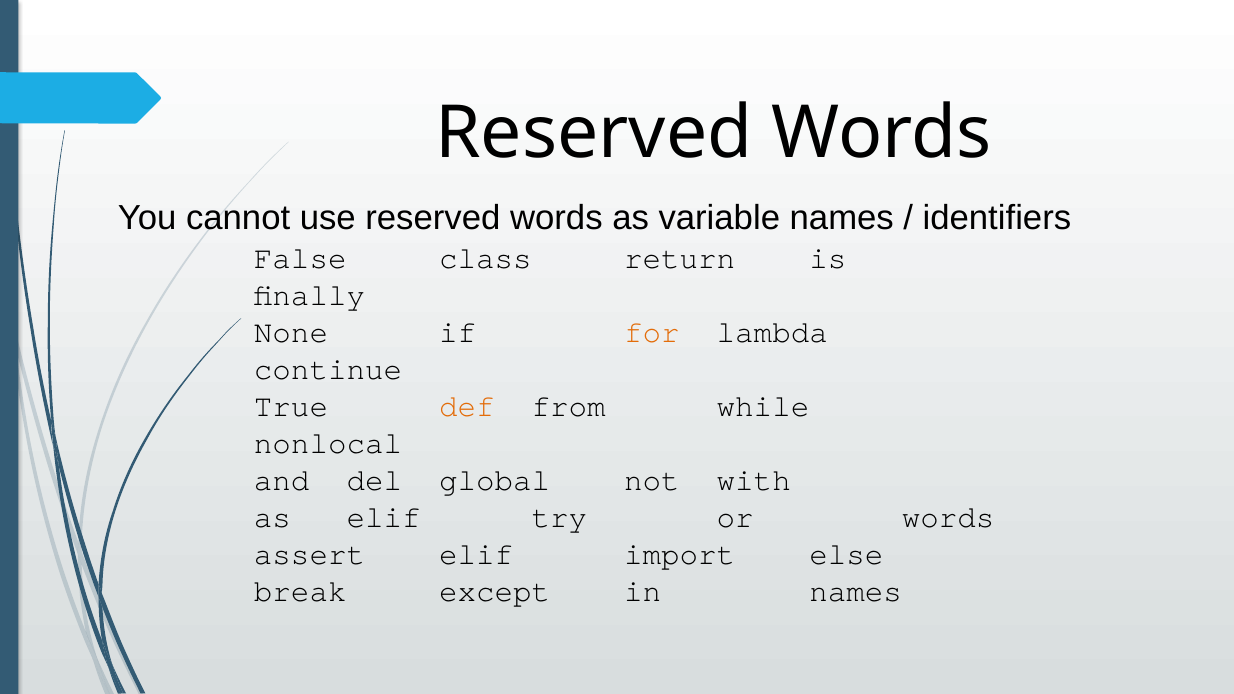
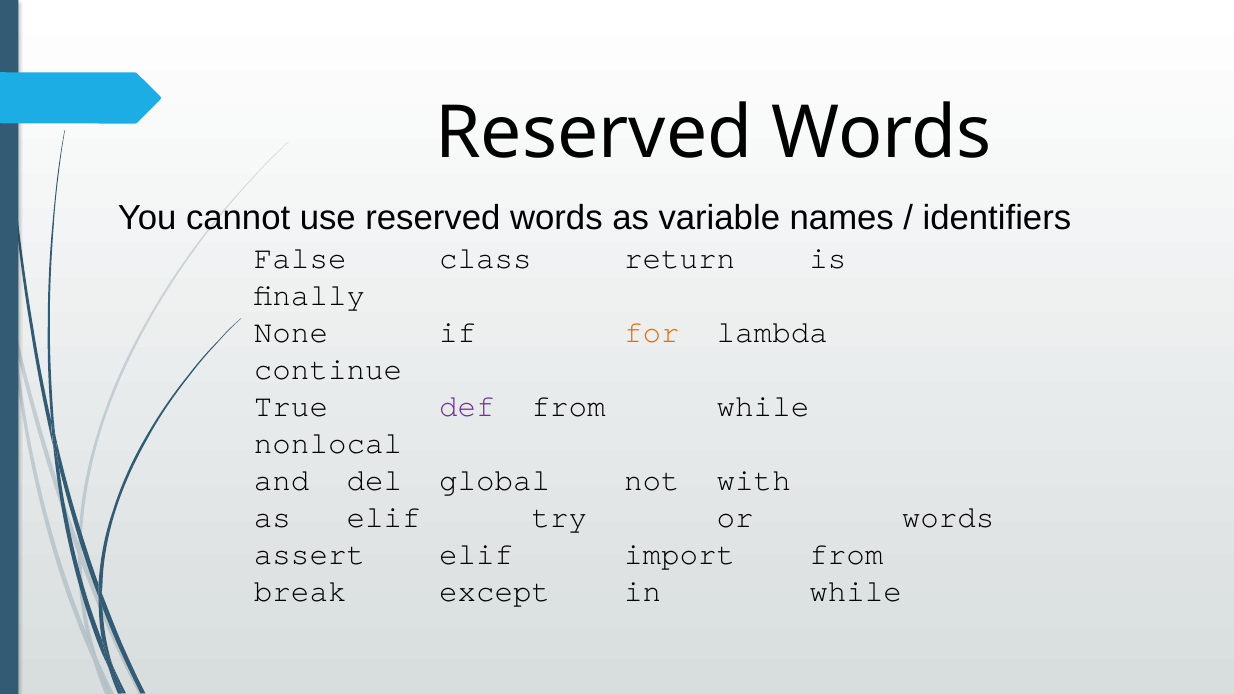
def colour: orange -> purple
import else: else -> from
in names: names -> while
